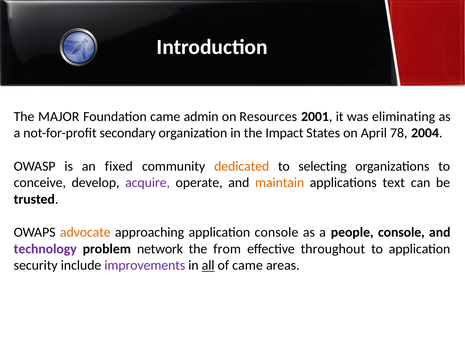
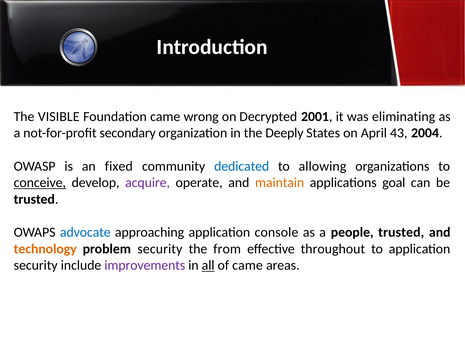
MAJOR: MAJOR -> VISIBLE
admin: admin -> wrong
Resources: Resources -> Decrypted
Impact: Impact -> Deeply
78: 78 -> 43
dedicated colour: orange -> blue
selecting: selecting -> allowing
conceive underline: none -> present
text: text -> goal
advocate colour: orange -> blue
people console: console -> trusted
technology colour: purple -> orange
problem network: network -> security
